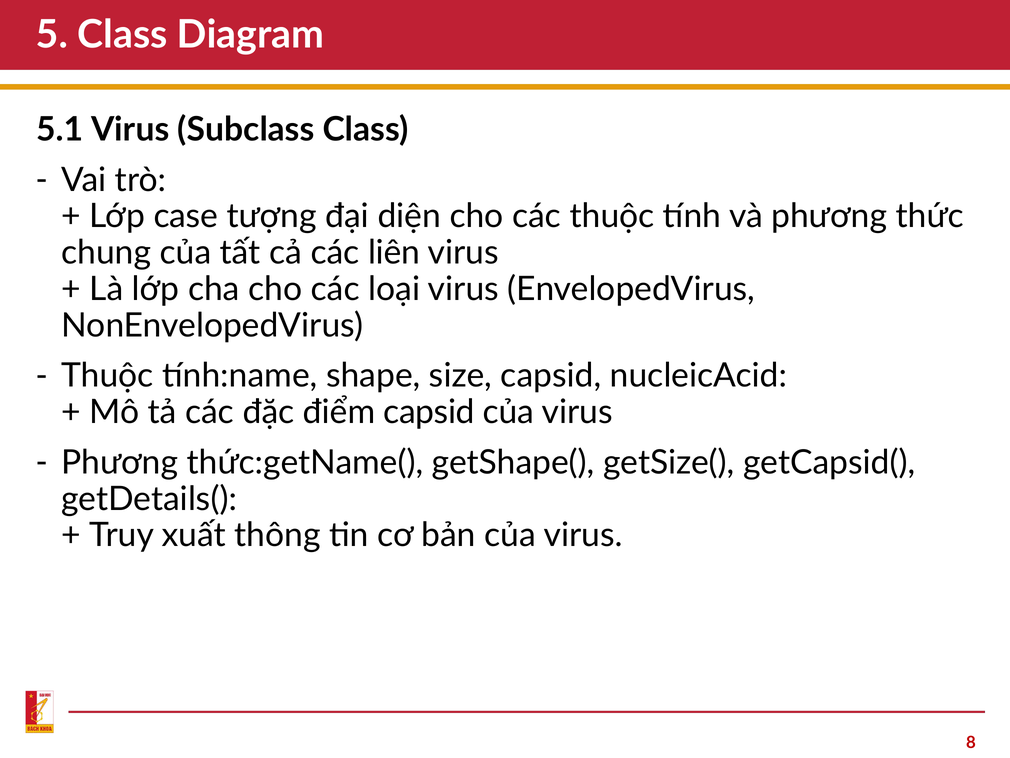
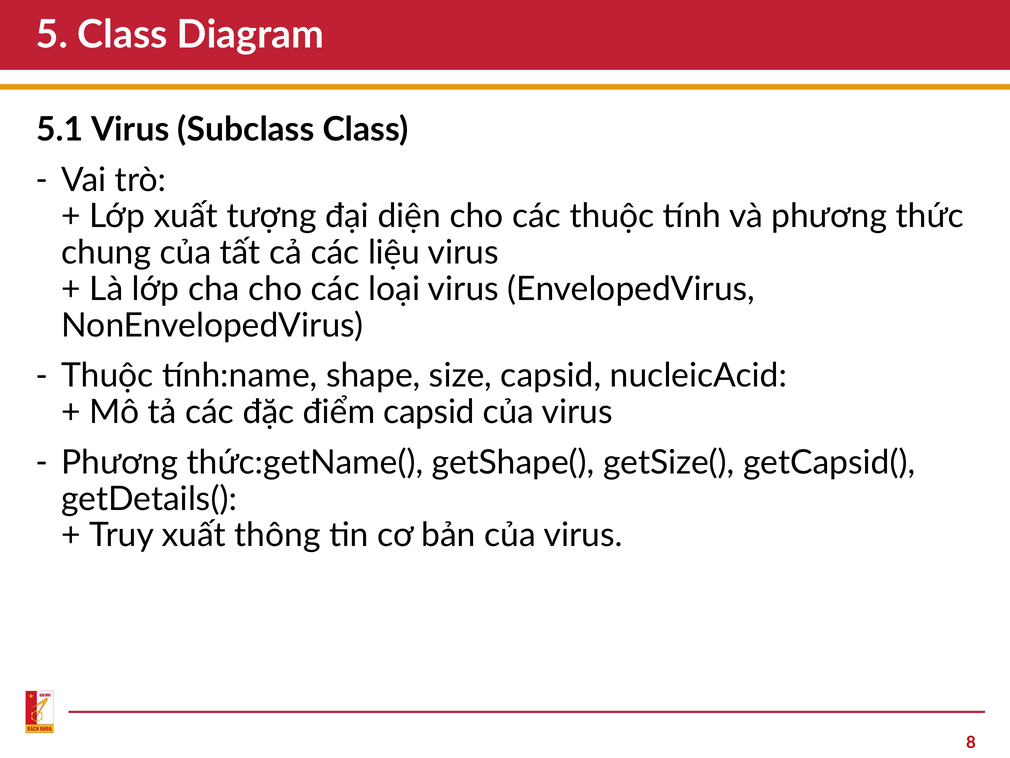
Lớp case: case -> xuất
liên: liên -> liệu
